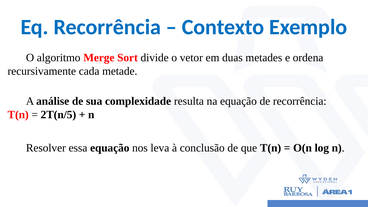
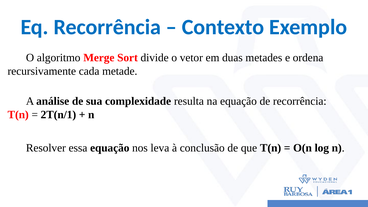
2T(n/5: 2T(n/5 -> 2T(n/1
